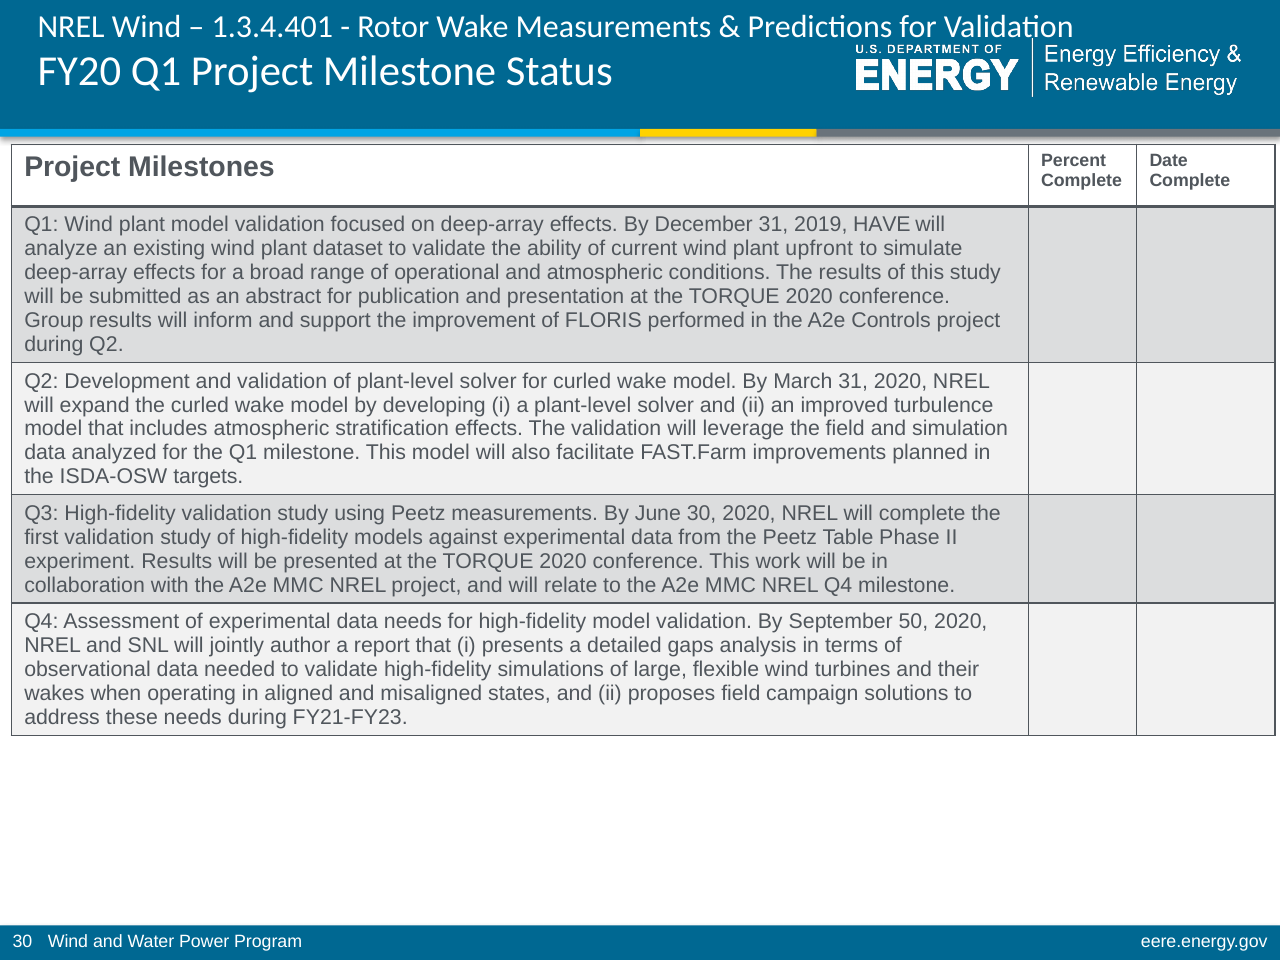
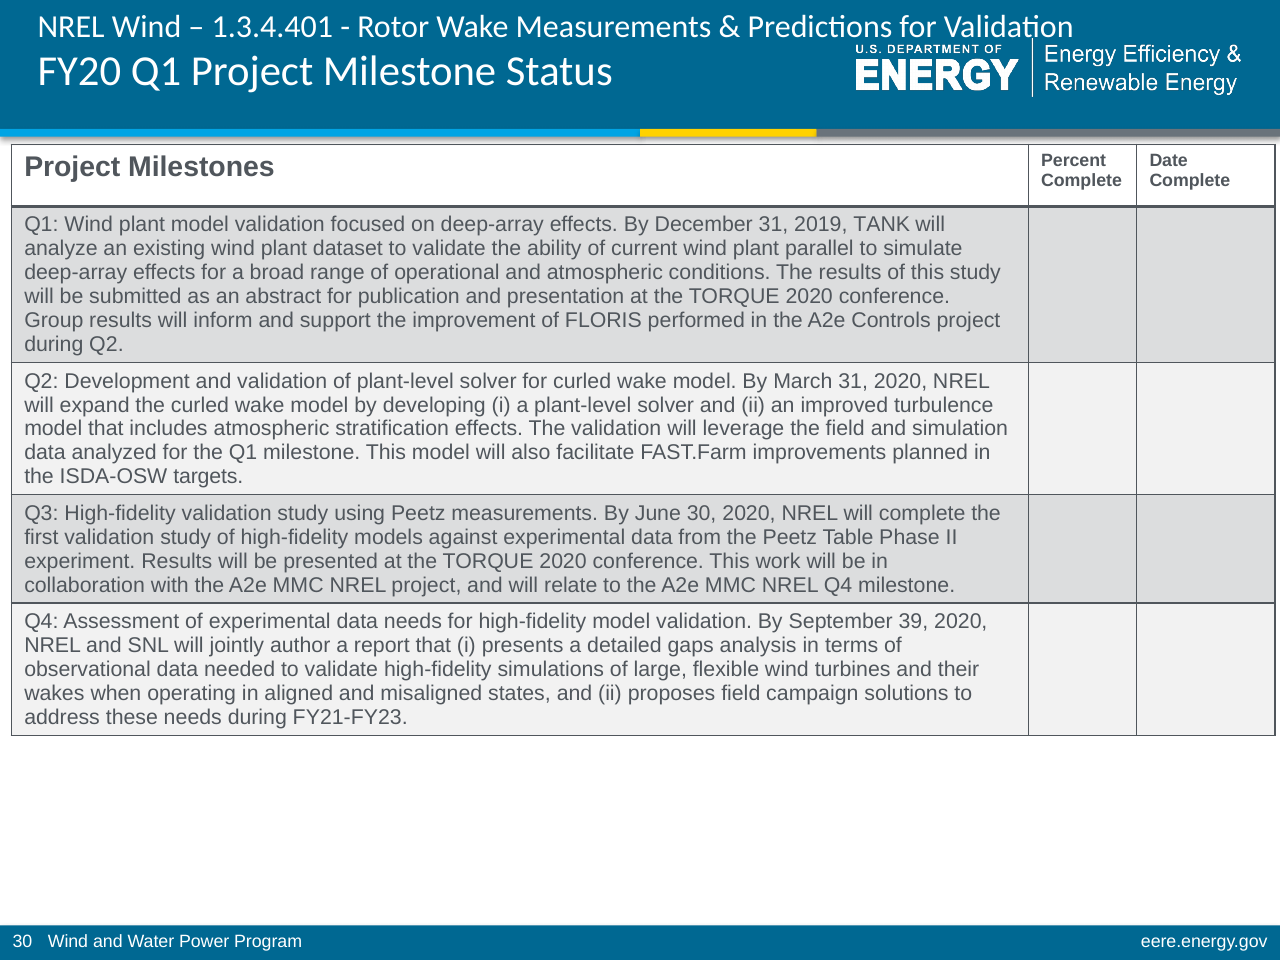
HAVE: HAVE -> TANK
upfront: upfront -> parallel
50: 50 -> 39
